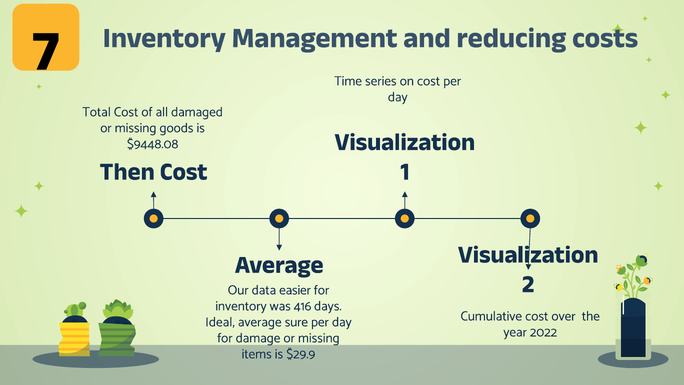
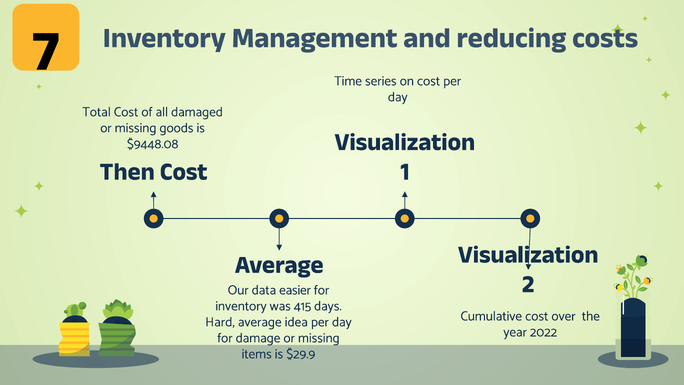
416: 416 -> 415
Ideal: Ideal -> Hard
sure: sure -> idea
